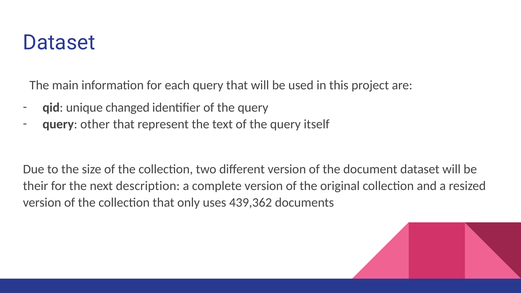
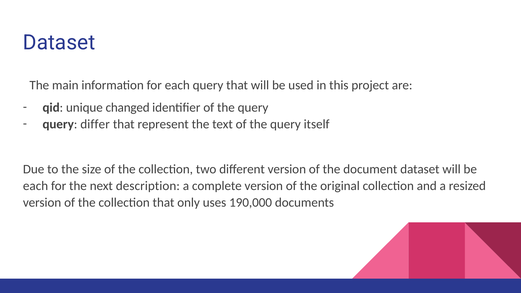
other: other -> differ
their at (36, 186): their -> each
439,362: 439,362 -> 190,000
